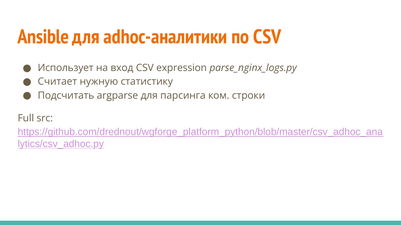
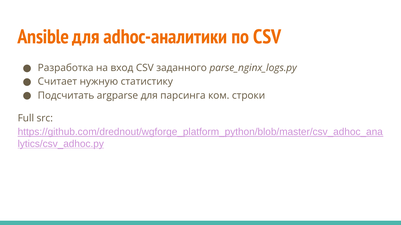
Использует: Использует -> Разработка
expression: expression -> заданного
